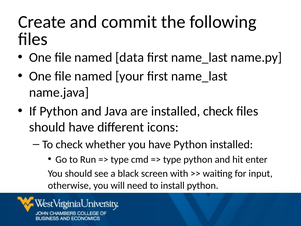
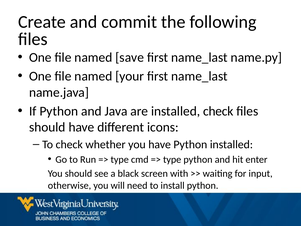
data: data -> save
